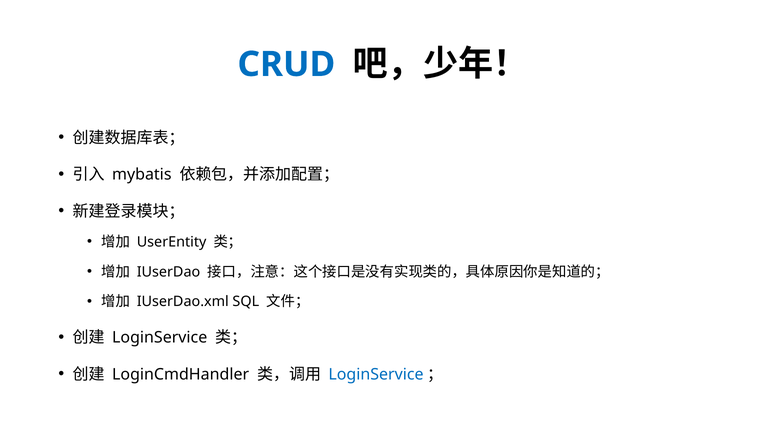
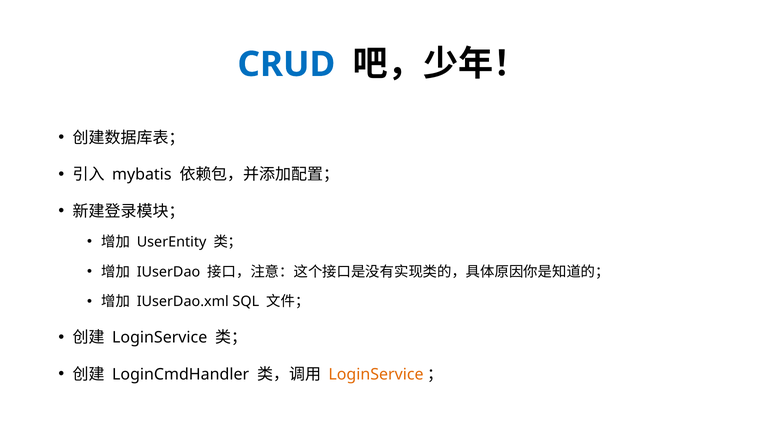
LoginService at (376, 374) colour: blue -> orange
